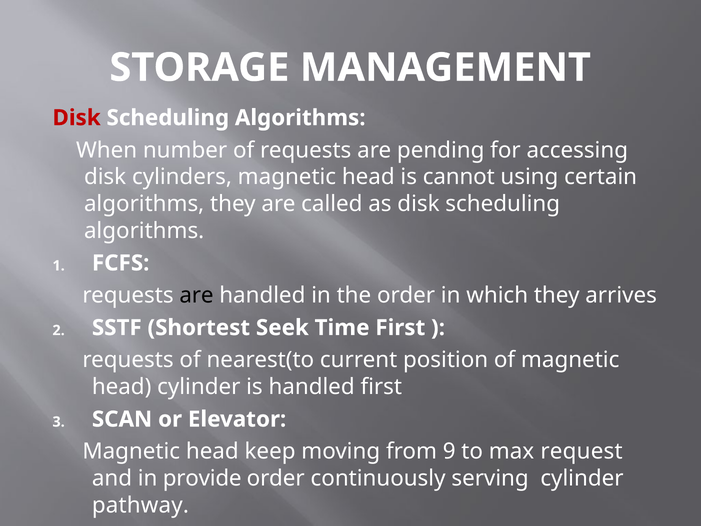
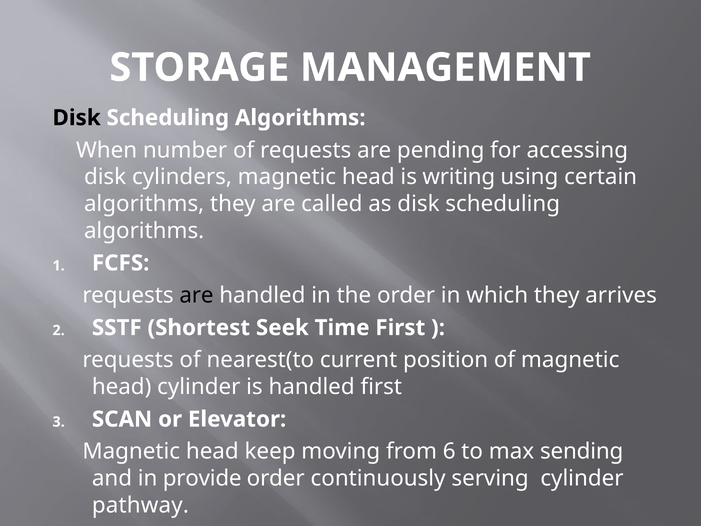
Disk at (77, 118) colour: red -> black
cannot: cannot -> writing
9: 9 -> 6
request: request -> sending
